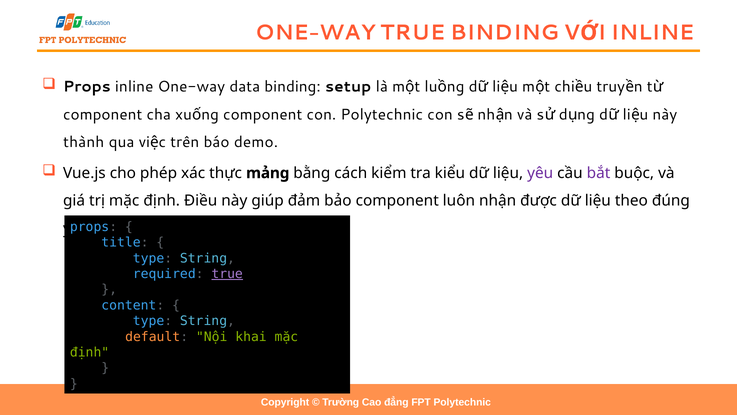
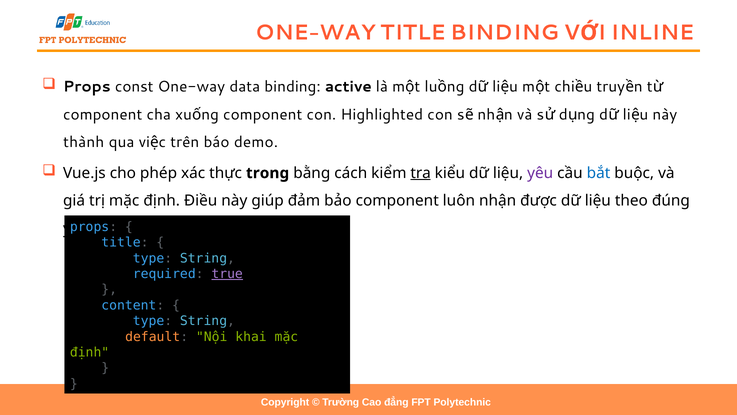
TRUE at (413, 33): TRUE -> TITLE
Props inline: inline -> const
setup: setup -> active
con Polytechnic: Polytechnic -> Highlighted
mảng: mảng -> trong
tra underline: none -> present
bắt colour: purple -> blue
